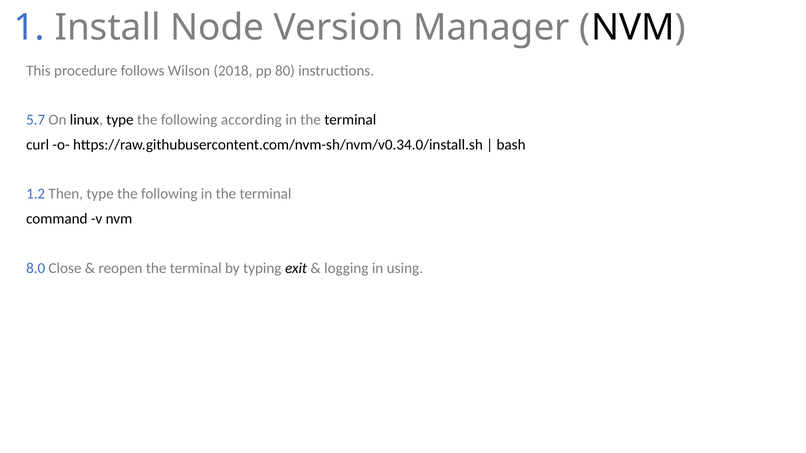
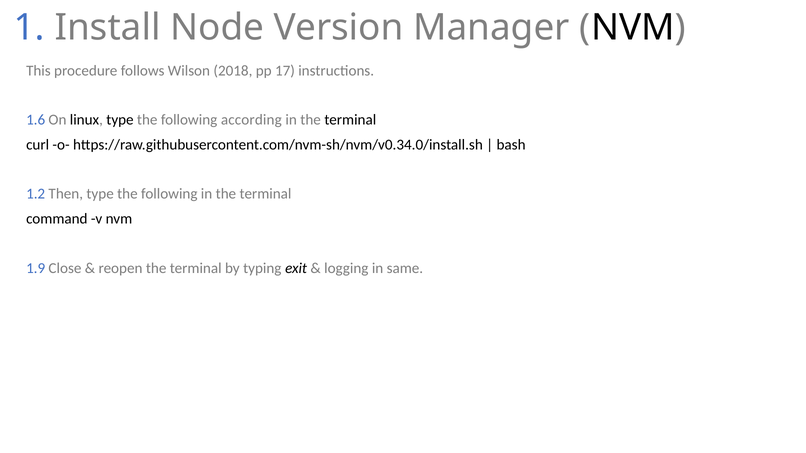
80: 80 -> 17
5.7: 5.7 -> 1.6
8.0: 8.0 -> 1.9
using: using -> same
